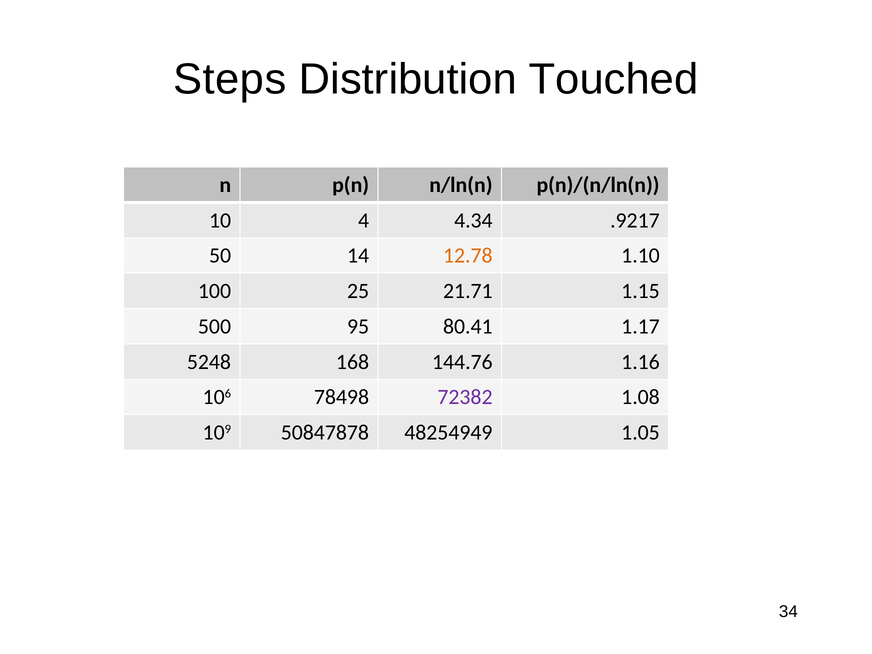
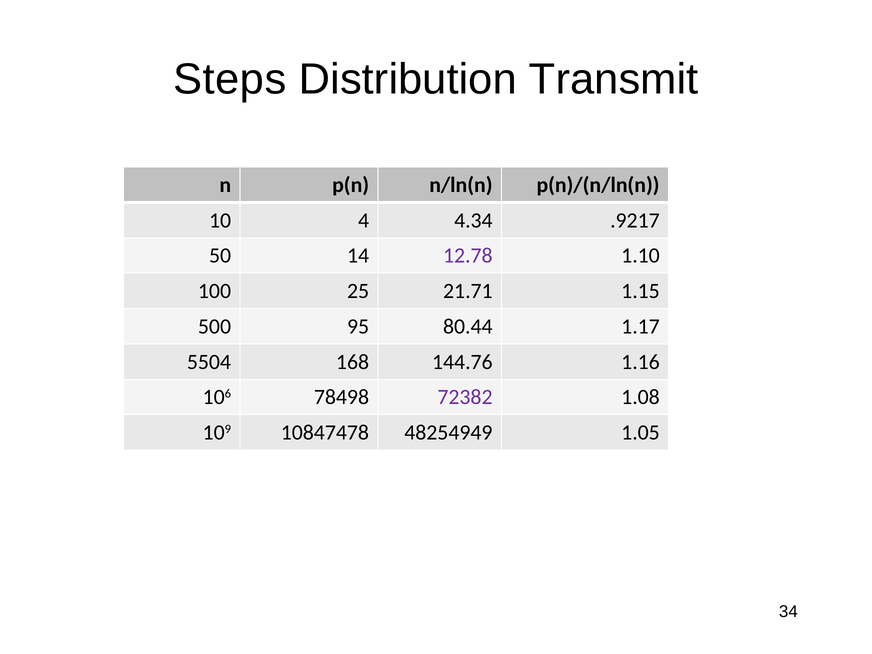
Touched: Touched -> Transmit
12.78 colour: orange -> purple
80.41: 80.41 -> 80.44
5248: 5248 -> 5504
50847878: 50847878 -> 10847478
